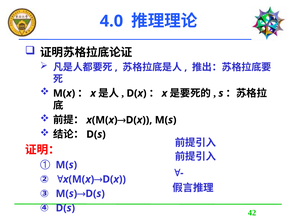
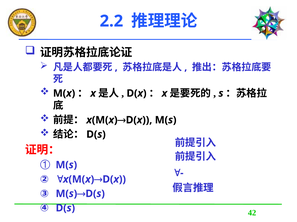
4.0: 4.0 -> 2.2
